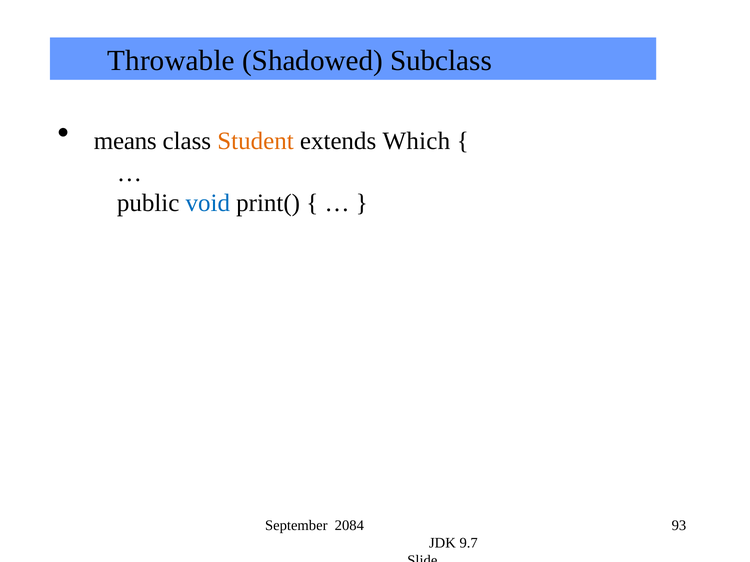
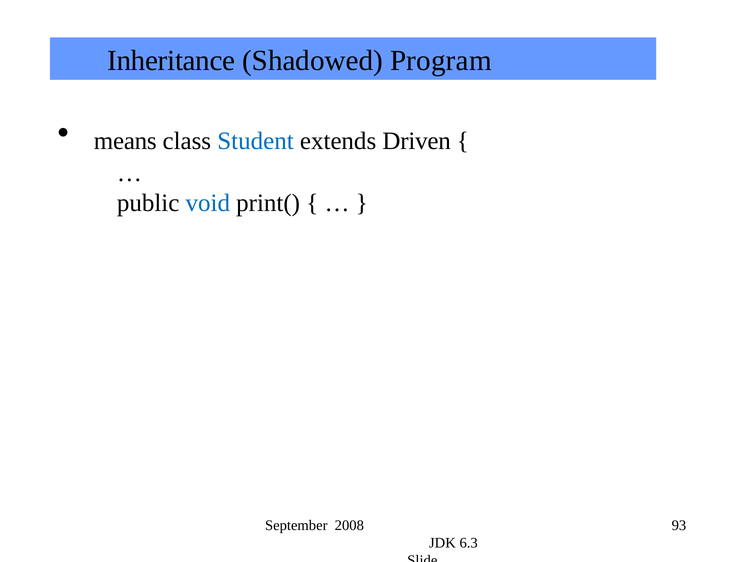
Throwable: Throwable -> Inheritance
Subclass: Subclass -> Program
Student colour: orange -> blue
Which: Which -> Driven
2084: 2084 -> 2008
9.7: 9.7 -> 6.3
